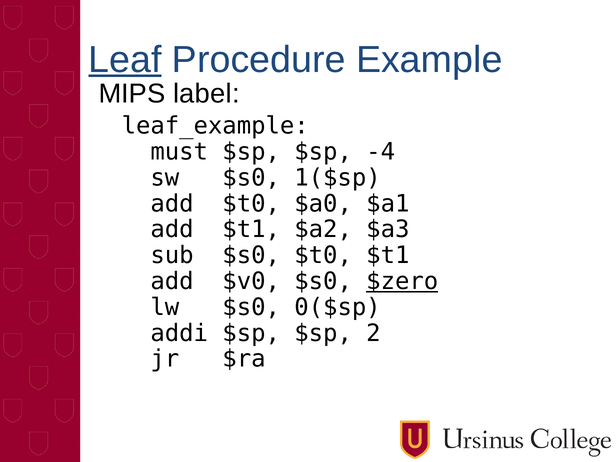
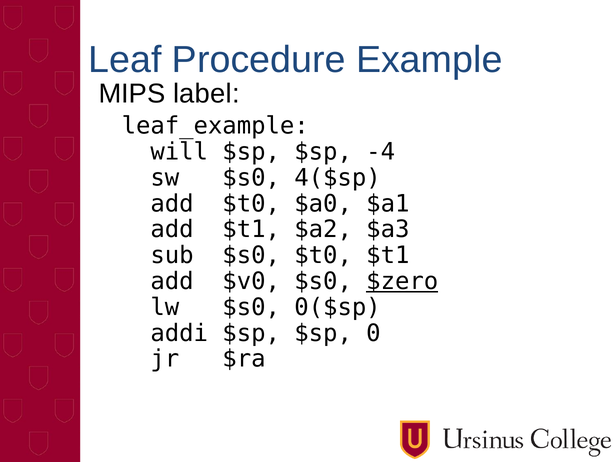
Leaf underline: present -> none
must: must -> will
1($sp: 1($sp -> 4($sp
2: 2 -> 0
